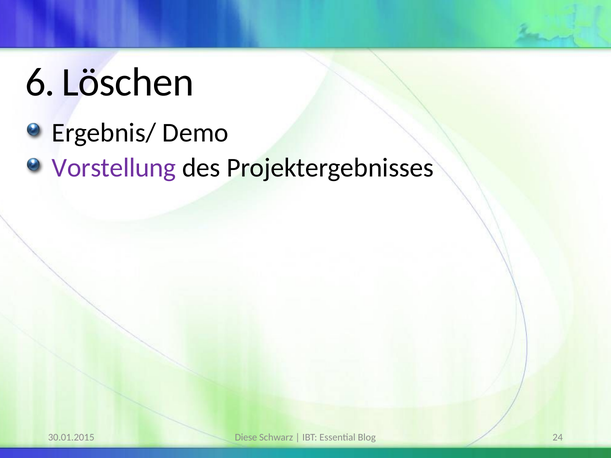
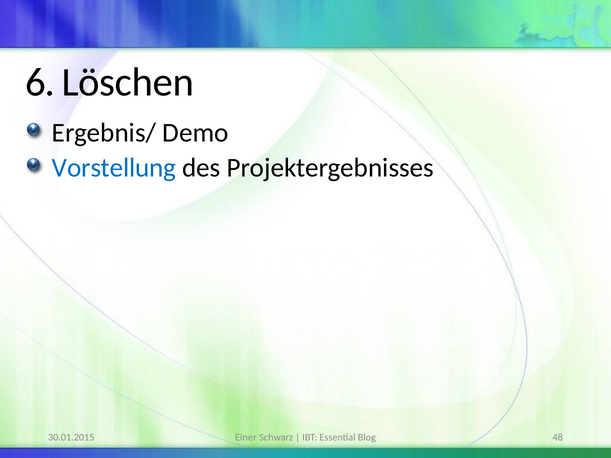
Vorstellung colour: purple -> blue
Diese: Diese -> Einer
24: 24 -> 48
